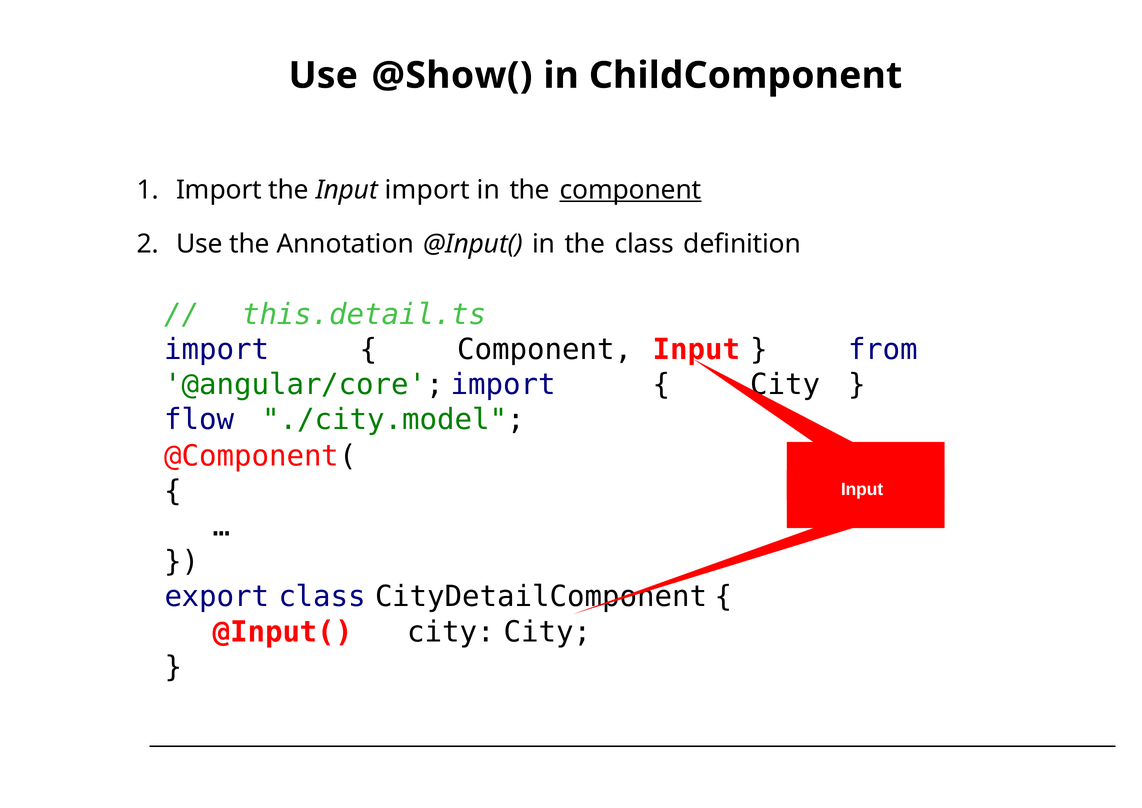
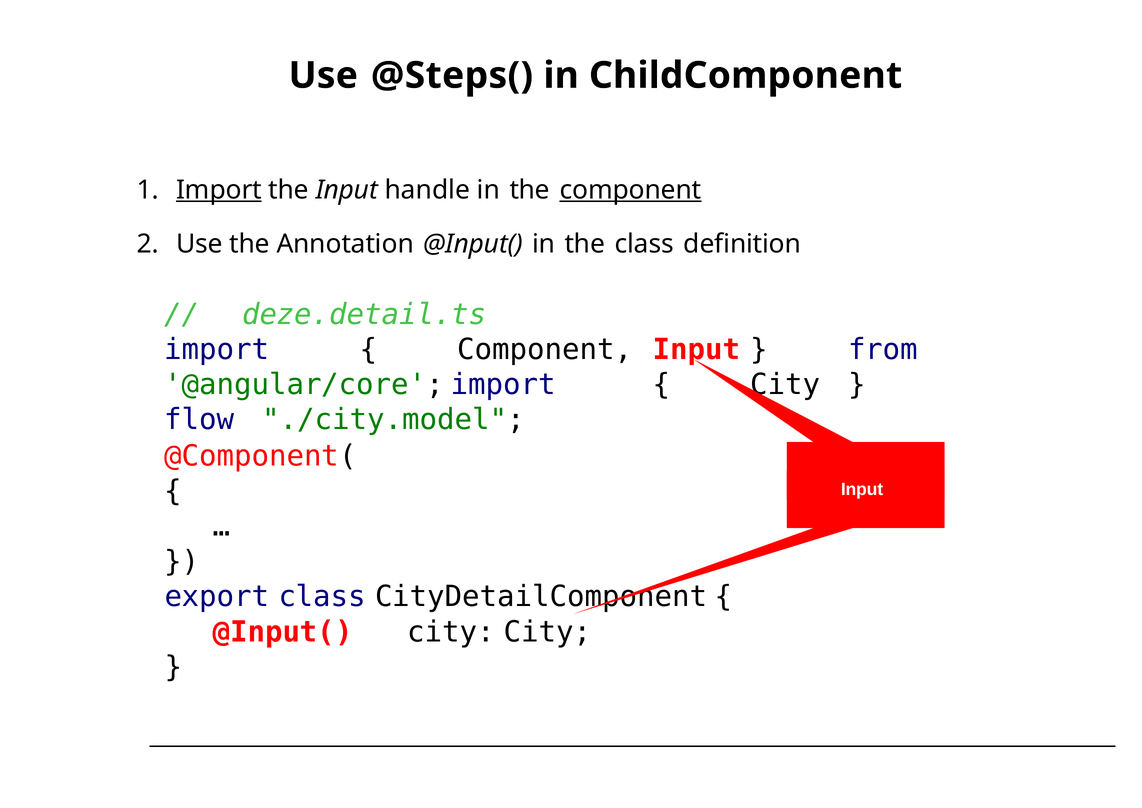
@Show(: @Show( -> @Steps(
Import at (219, 190) underline: none -> present
Input import: import -> handle
this.detail.ts: this.detail.ts -> deze.detail.ts
